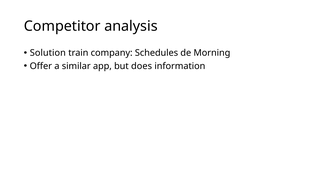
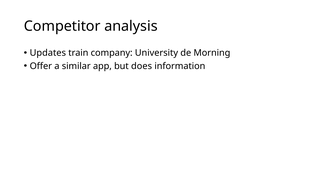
Solution: Solution -> Updates
Schedules: Schedules -> University
